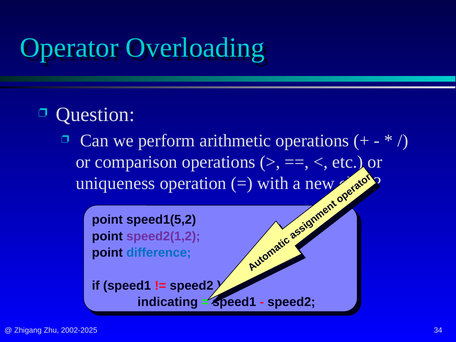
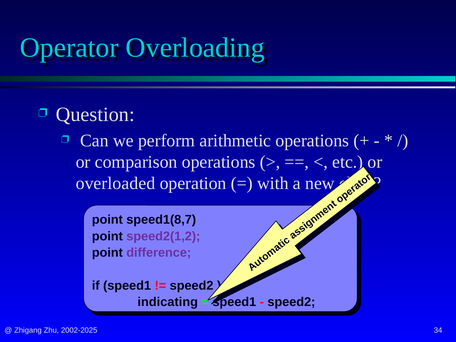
uniqueness: uniqueness -> overloaded
speed1(5,2: speed1(5,2 -> speed1(8,7
difference colour: blue -> purple
